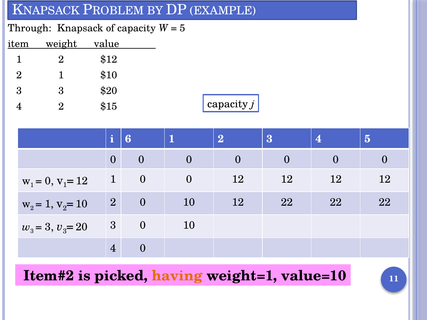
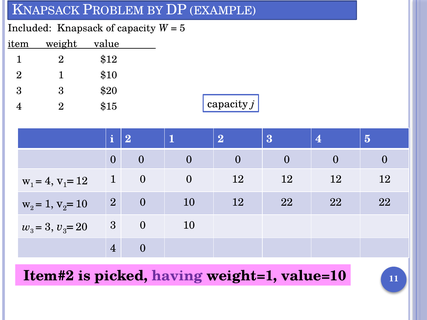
Through: Through -> Included
i 6: 6 -> 2
0 at (49, 181): 0 -> 4
having colour: orange -> purple
